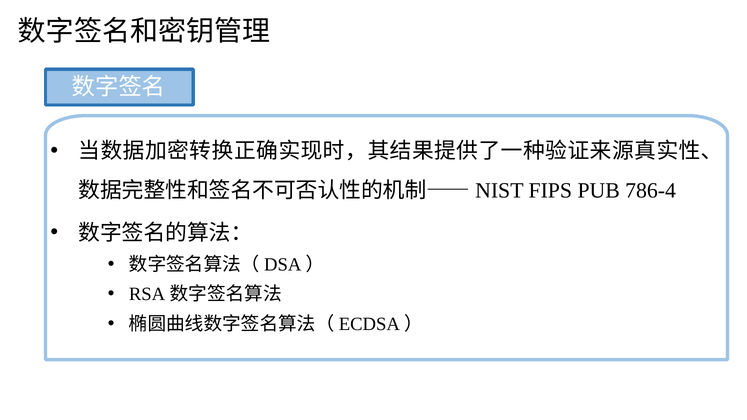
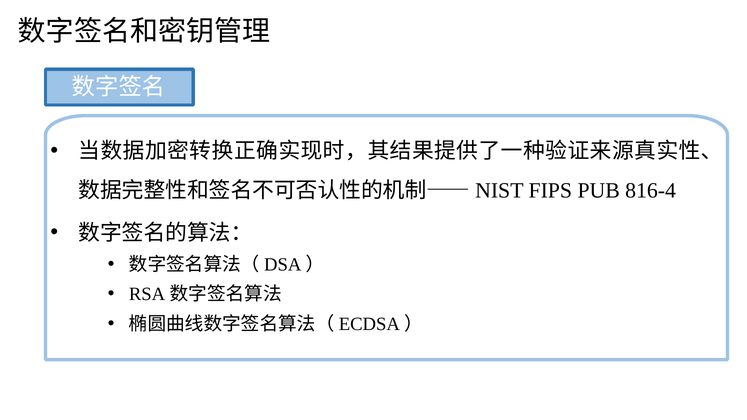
786-4: 786-4 -> 816-4
